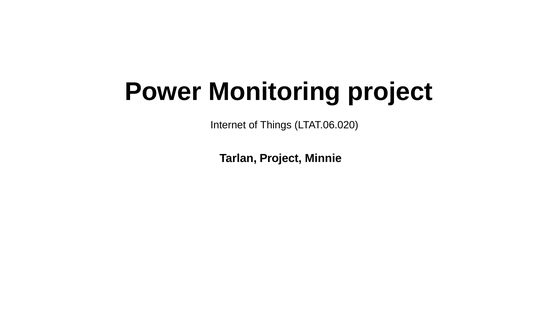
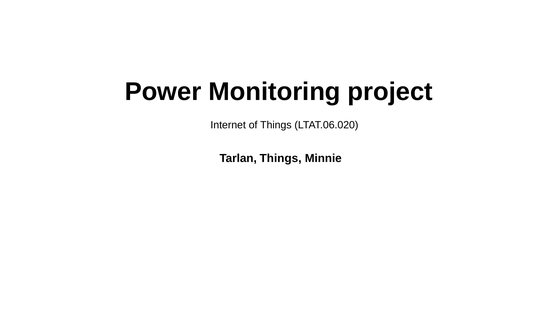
Tarlan Project: Project -> Things
